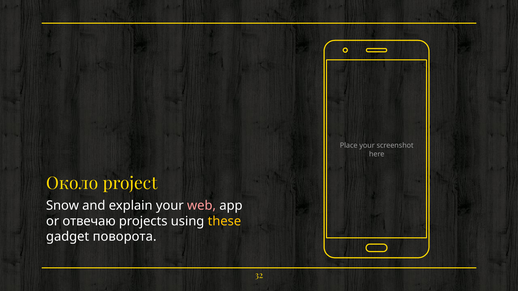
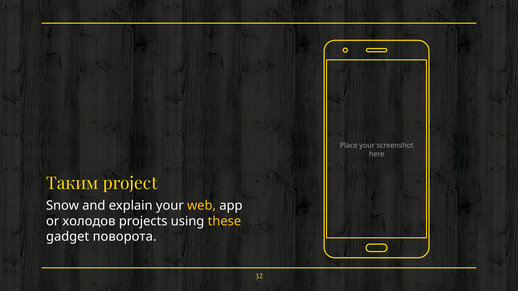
Около: Около -> Таким
web colour: pink -> yellow
отвечаю: отвечаю -> холодов
